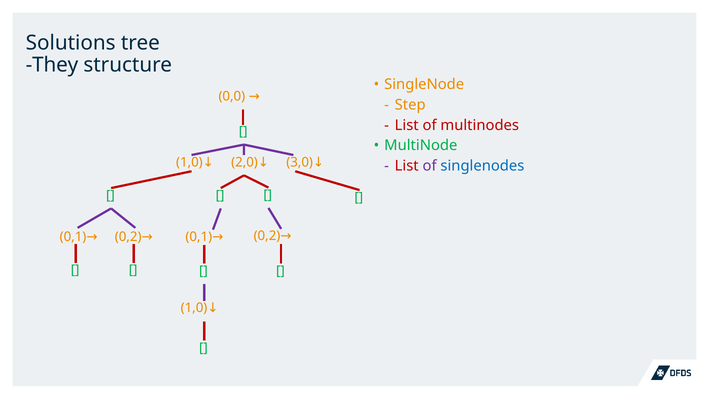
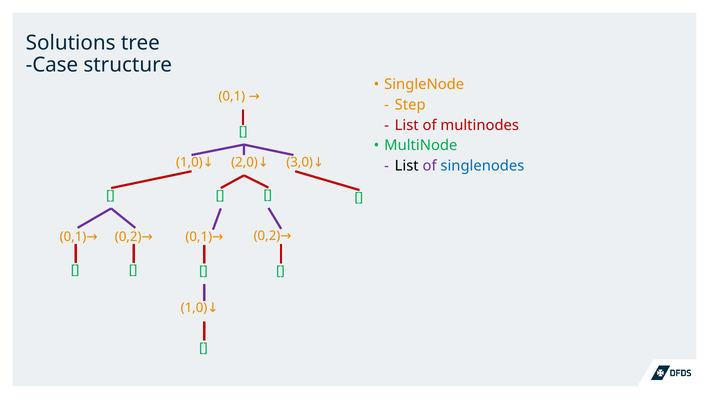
They: They -> Case
0,0 at (232, 96): 0,0 -> 0,1
List at (407, 166) colour: red -> black
